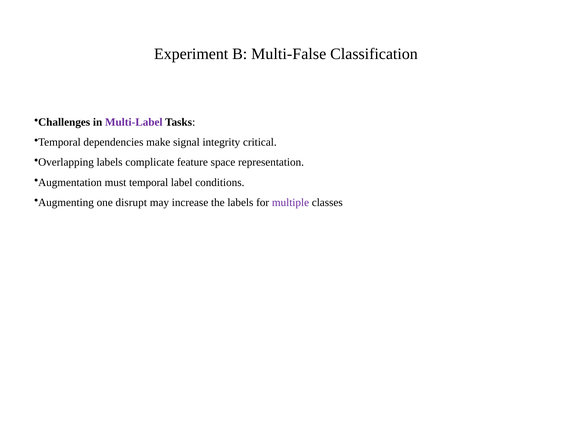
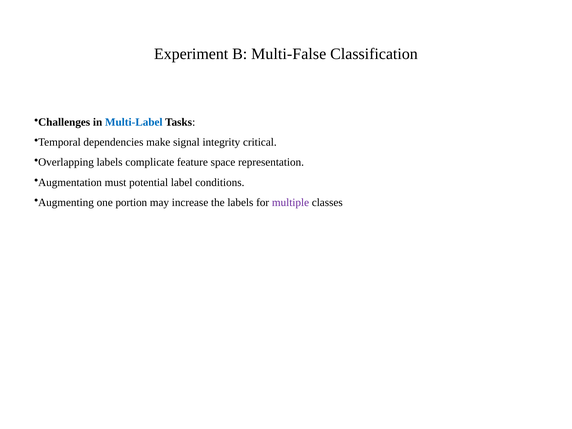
Multi-Label colour: purple -> blue
must temporal: temporal -> potential
disrupt: disrupt -> portion
